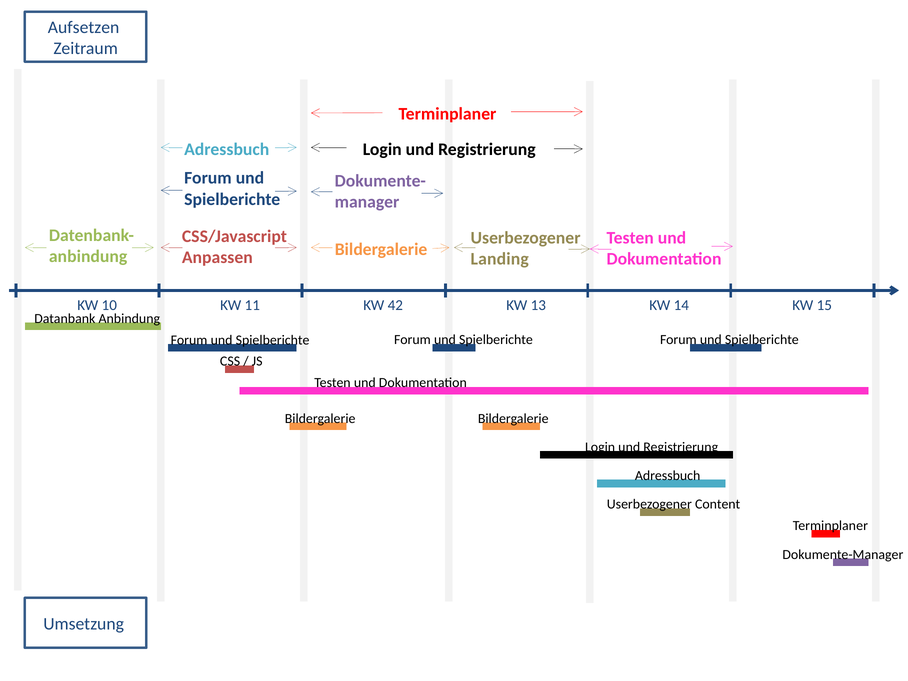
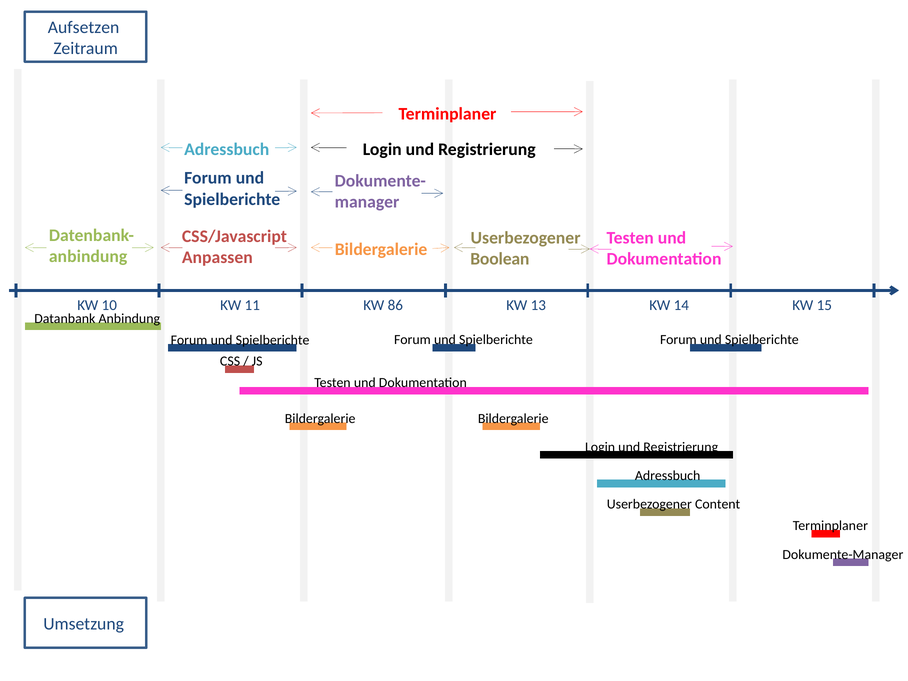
Landing: Landing -> Boolean
42: 42 -> 86
